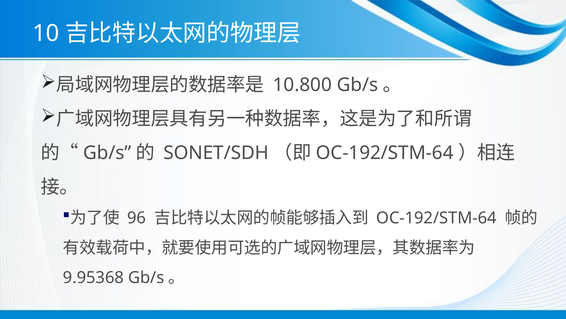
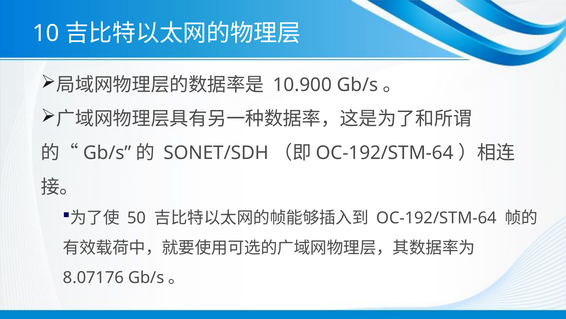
10.800: 10.800 -> 10.900
96: 96 -> 50
9.95368: 9.95368 -> 8.07176
